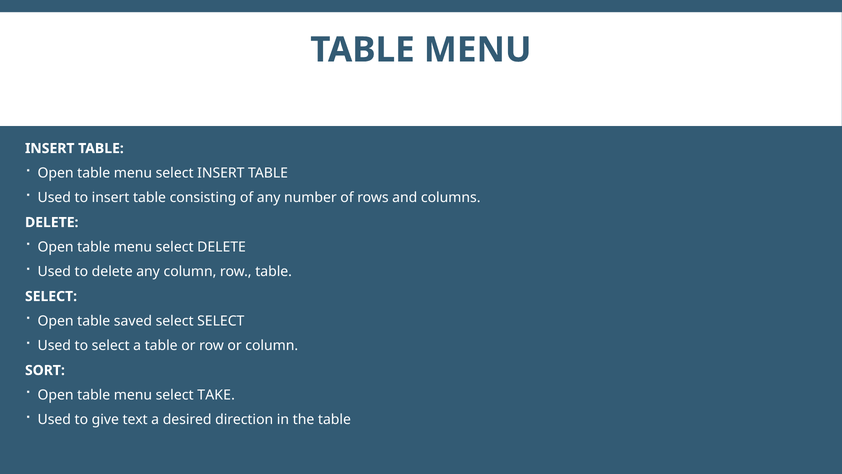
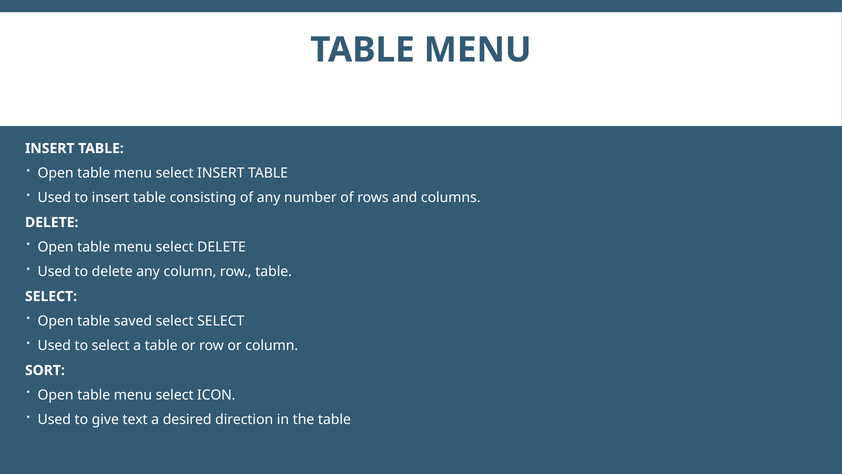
TAKE: TAKE -> ICON
